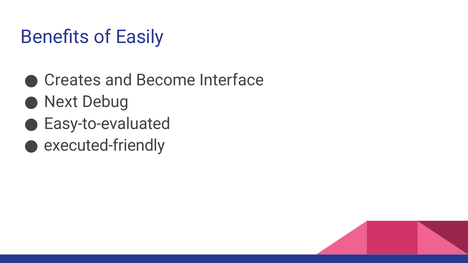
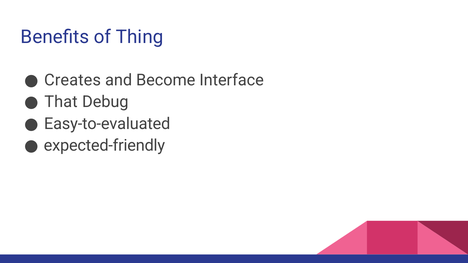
Easily: Easily -> Thing
Next: Next -> That
executed-friendly: executed-friendly -> expected-friendly
